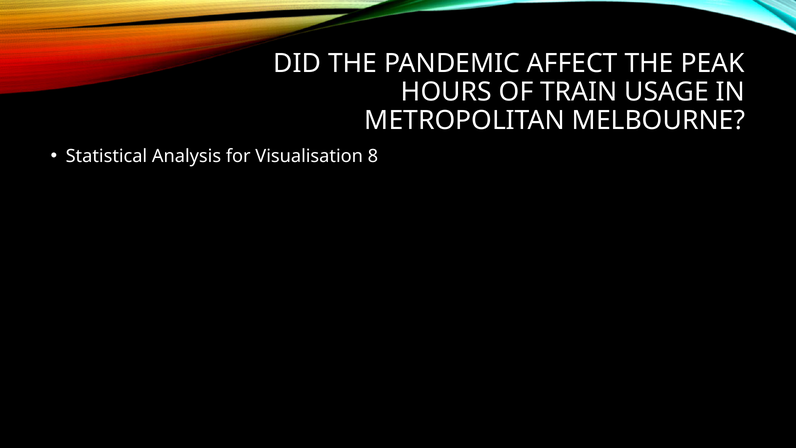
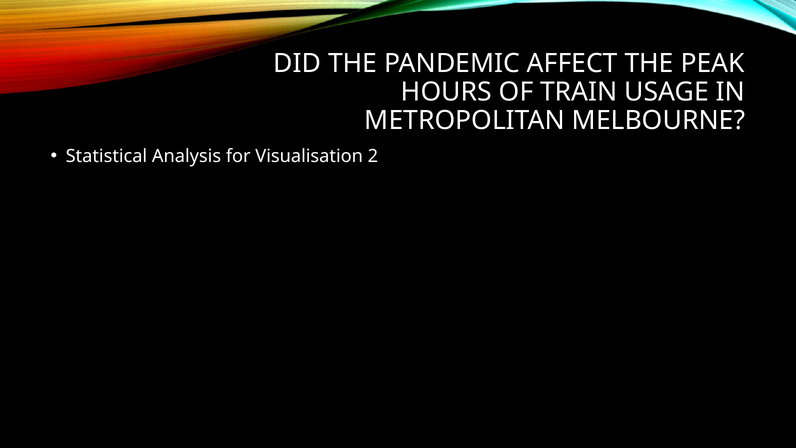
8: 8 -> 2
